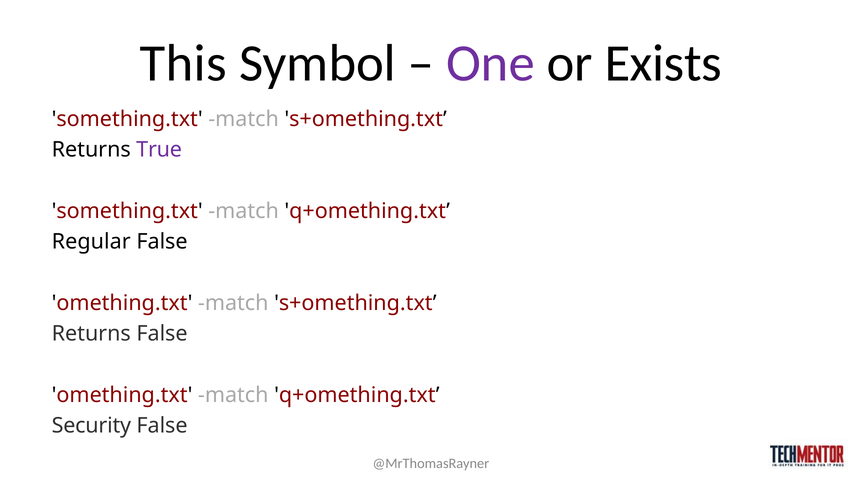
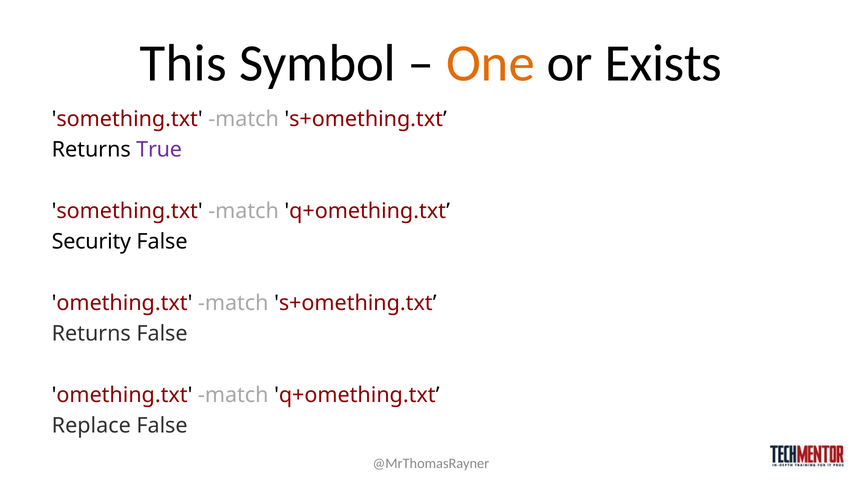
One colour: purple -> orange
Regular: Regular -> Security
Security: Security -> Replace
